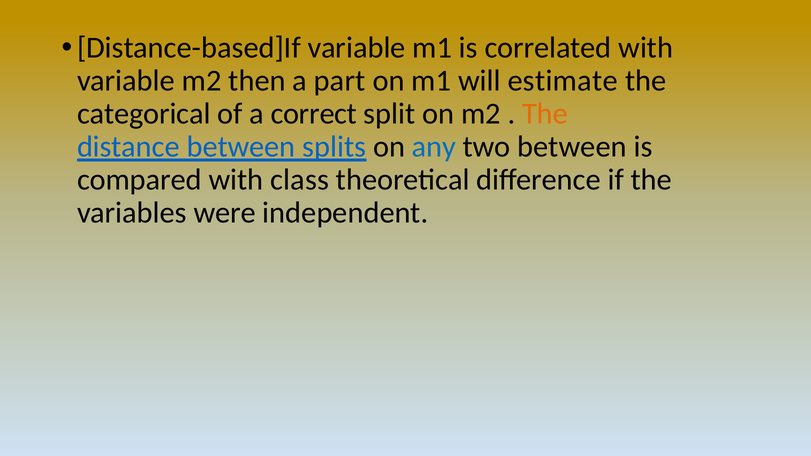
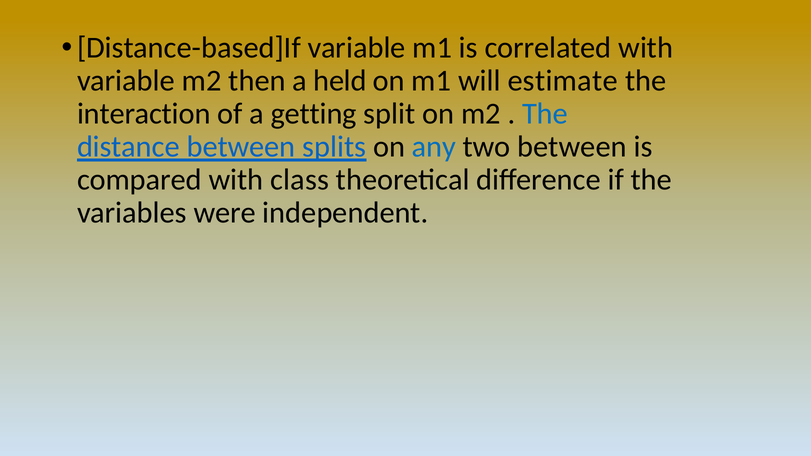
part: part -> held
categorical: categorical -> interaction
correct: correct -> getting
The at (545, 114) colour: orange -> blue
